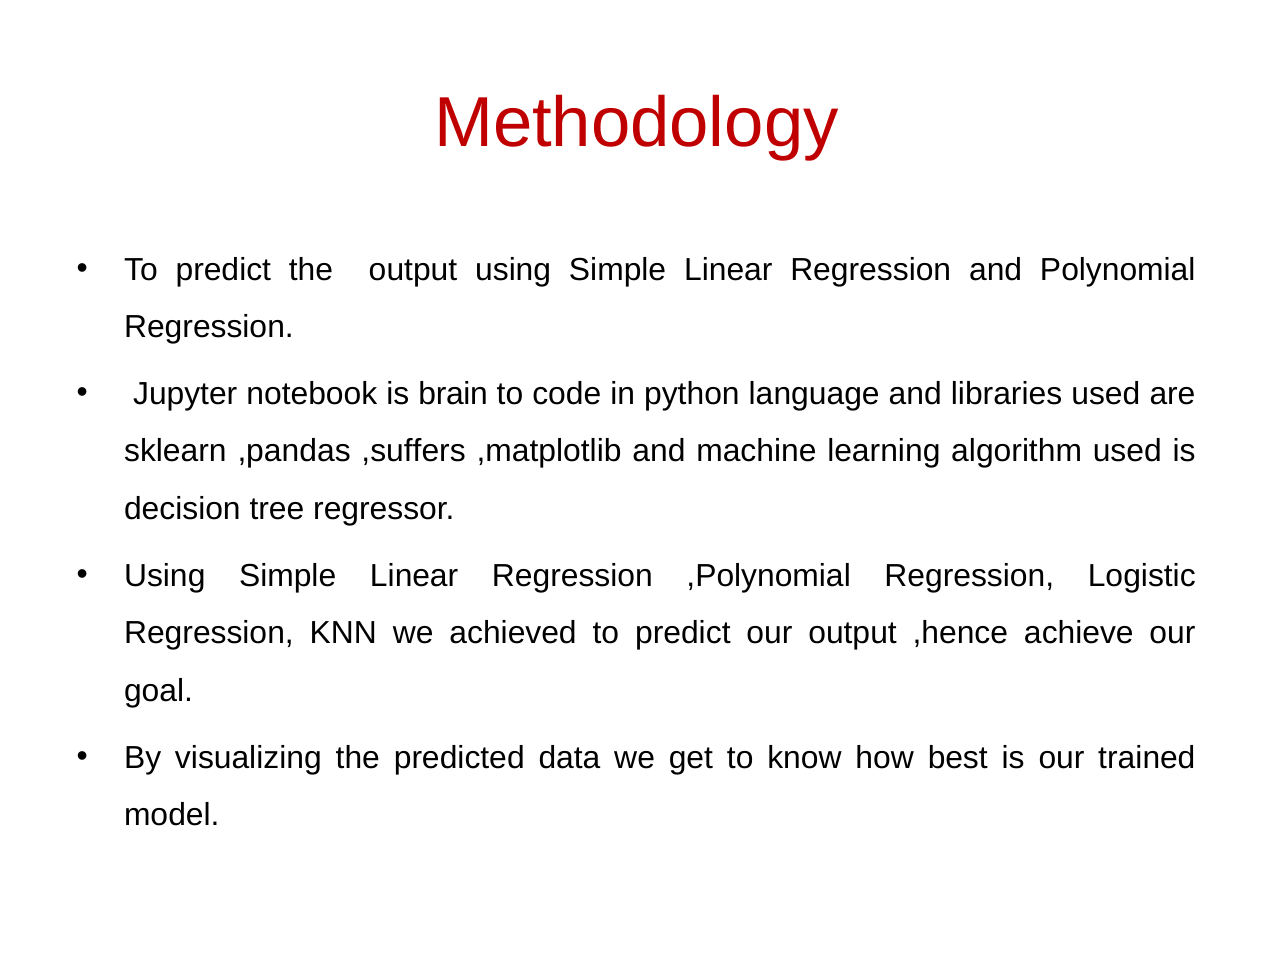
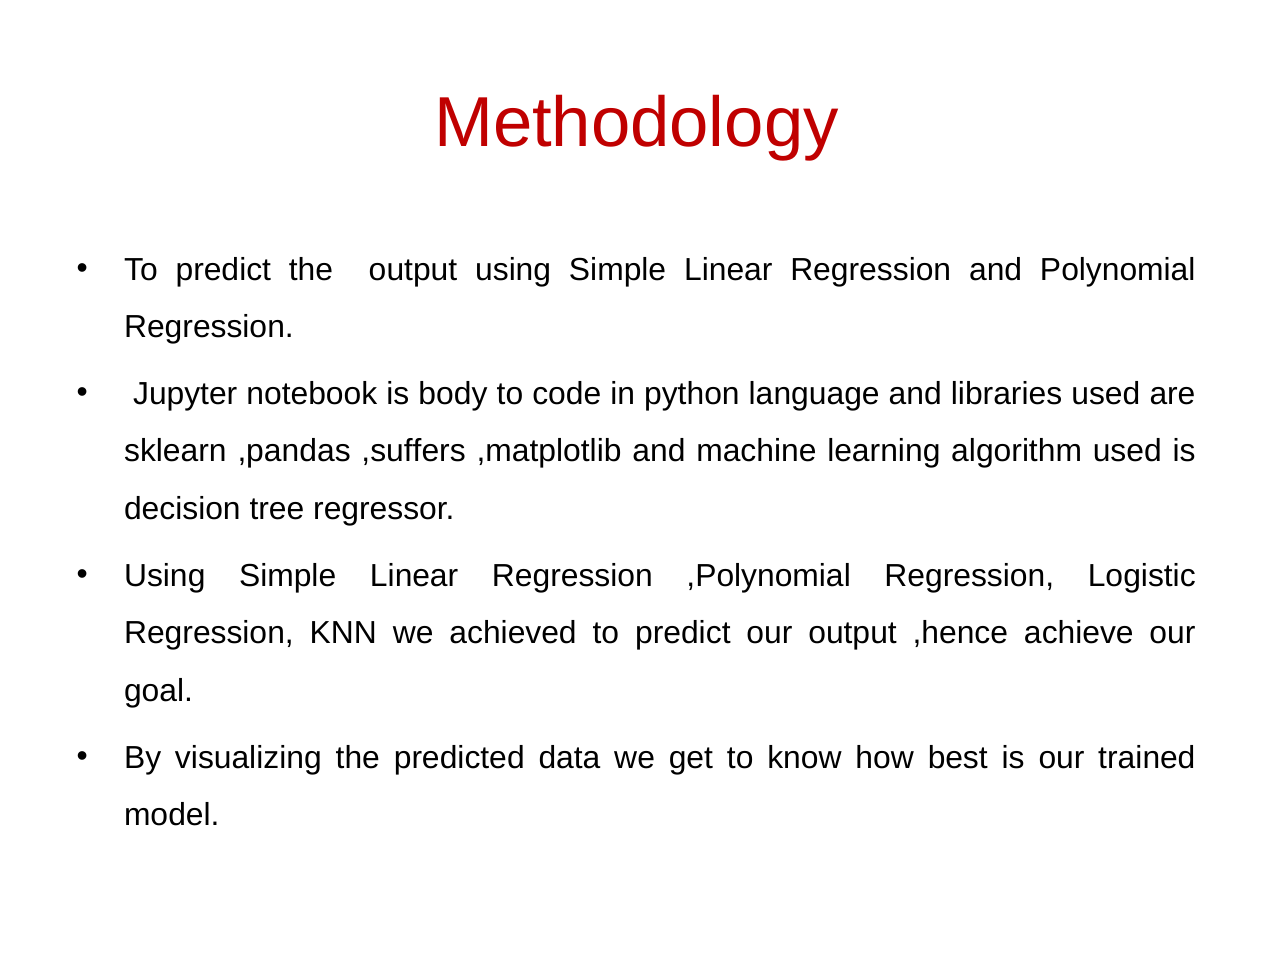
brain: brain -> body
